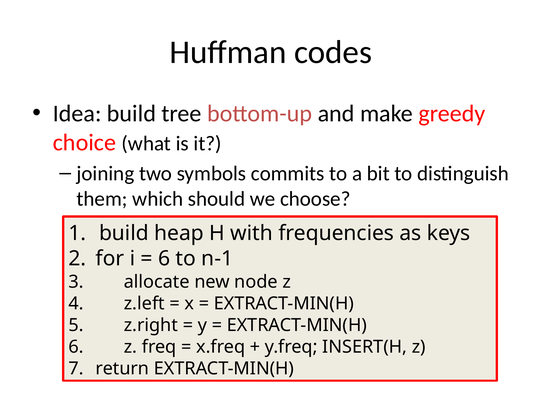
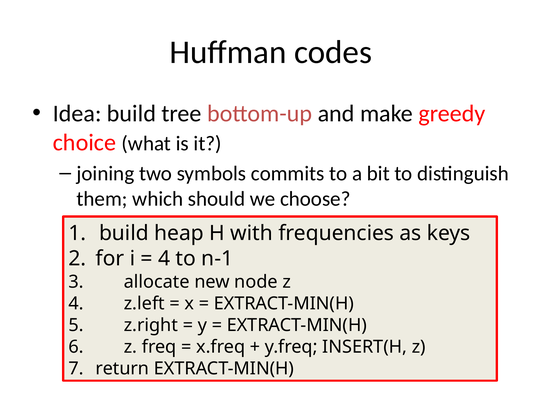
6 at (164, 259): 6 -> 4
